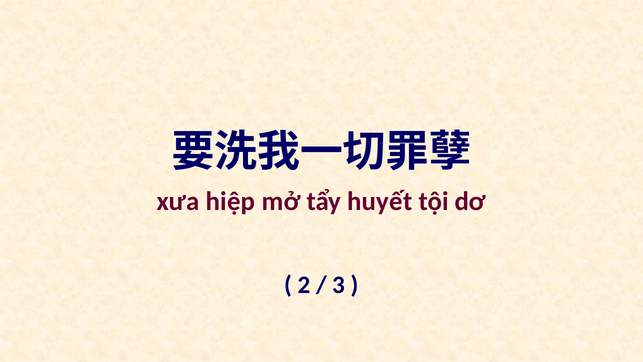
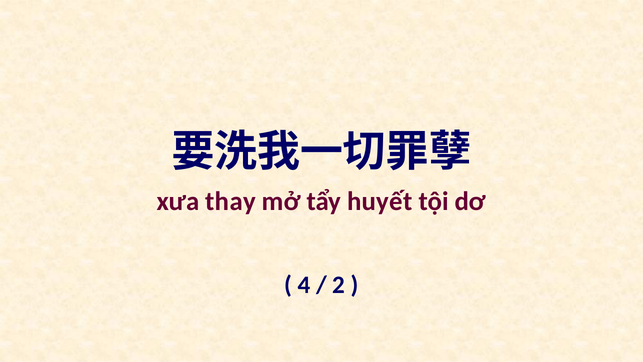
hiệp: hiệp -> thay
2: 2 -> 4
3: 3 -> 2
